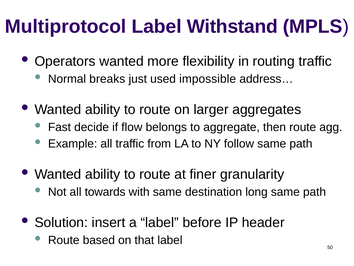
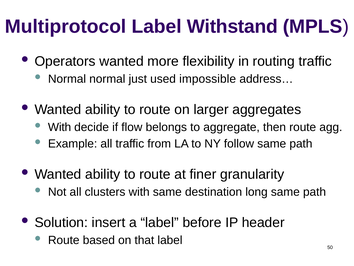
Normal breaks: breaks -> normal
Fast at (59, 127): Fast -> With
towards: towards -> clusters
